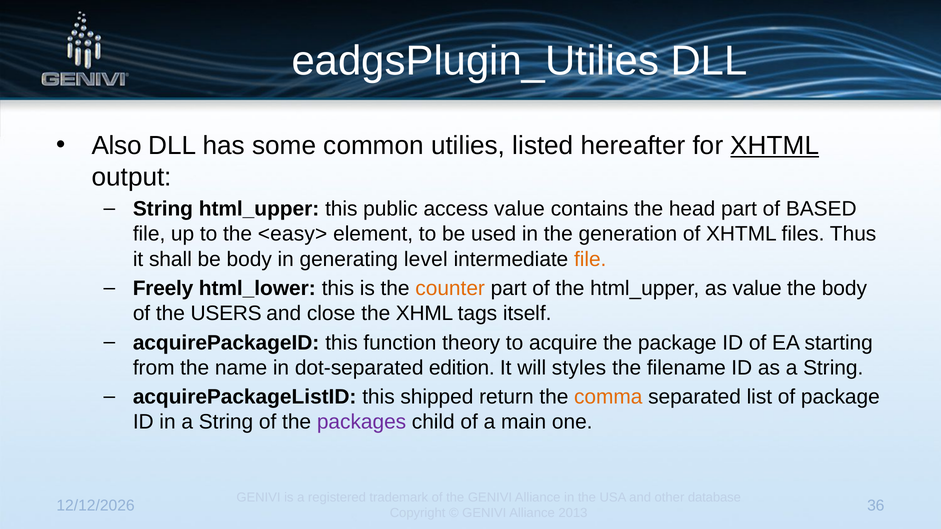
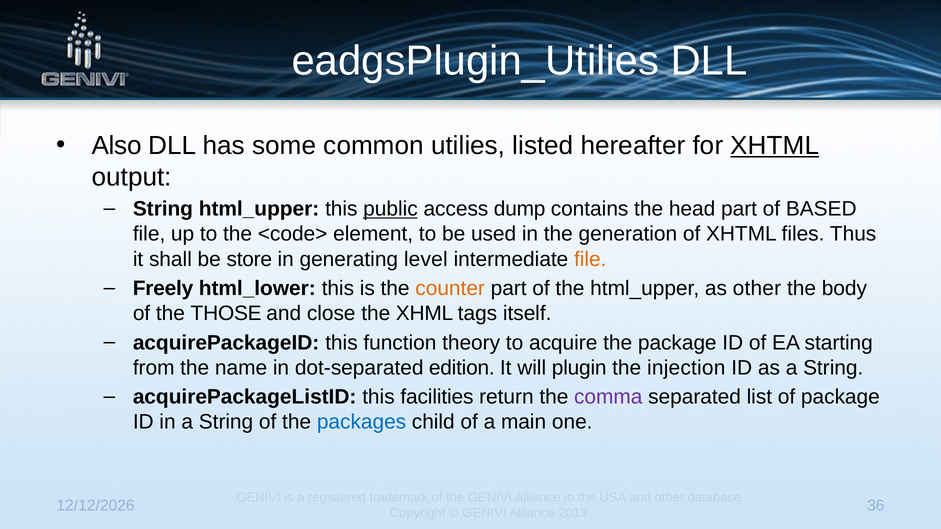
public underline: none -> present
access value: value -> dump
<easy>: <easy> -> <code>
be body: body -> store
as value: value -> other
USERS: USERS -> THOSE
styles: styles -> plugin
filename: filename -> injection
shipped: shipped -> facilities
comma colour: orange -> purple
packages colour: purple -> blue
